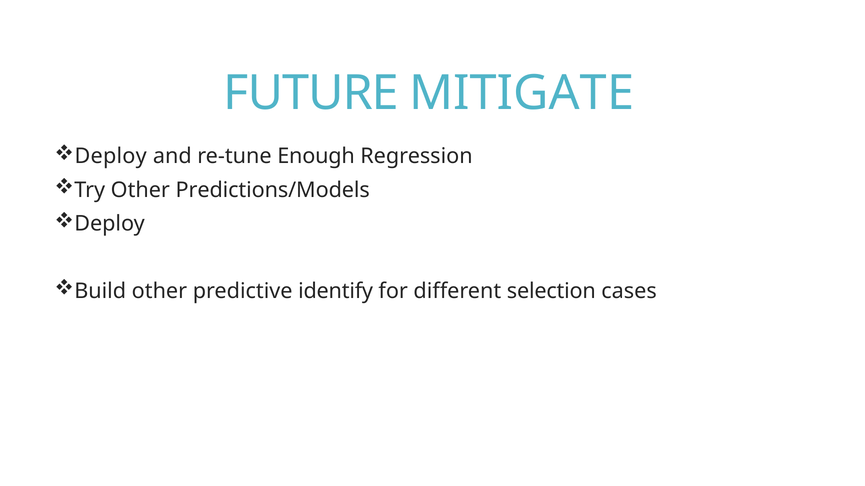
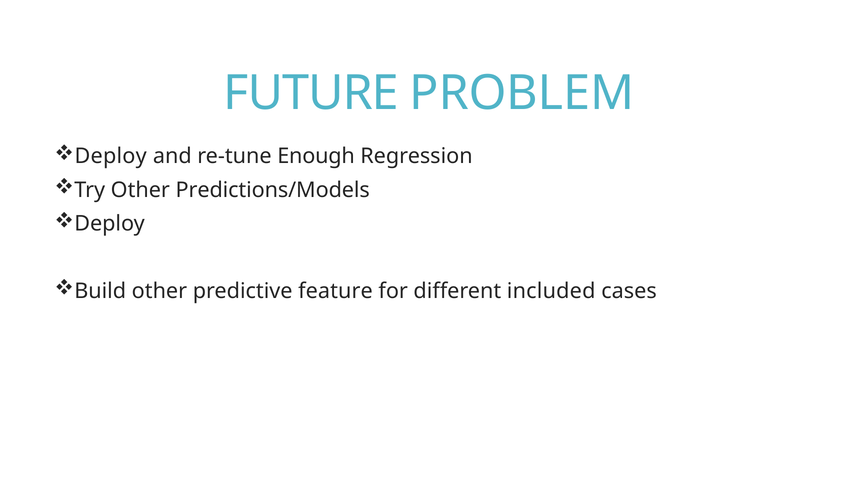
MITIGATE: MITIGATE -> PROBLEM
identify: identify -> feature
selection: selection -> included
